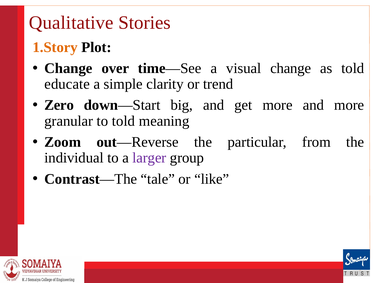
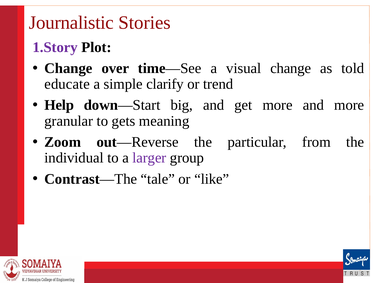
Qualitative: Qualitative -> Journalistic
1.Story colour: orange -> purple
clarity: clarity -> clarify
Zero: Zero -> Help
to told: told -> gets
